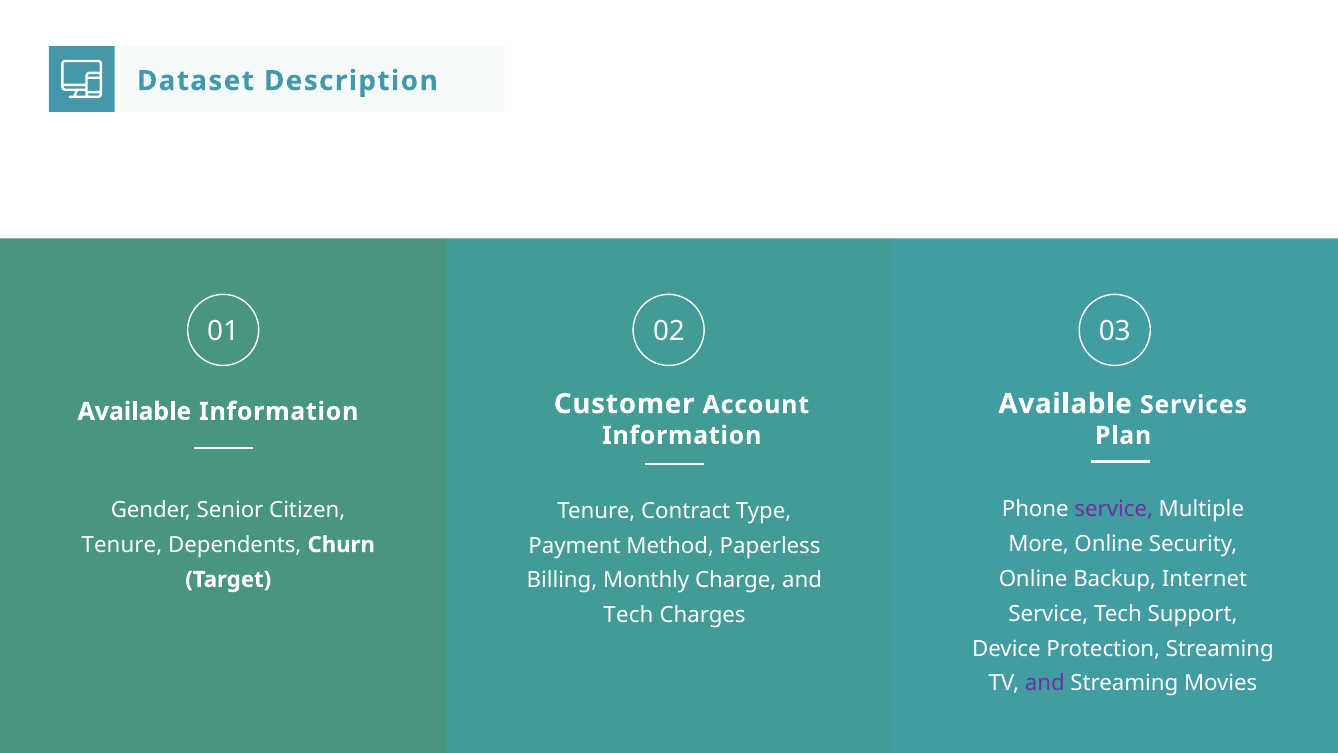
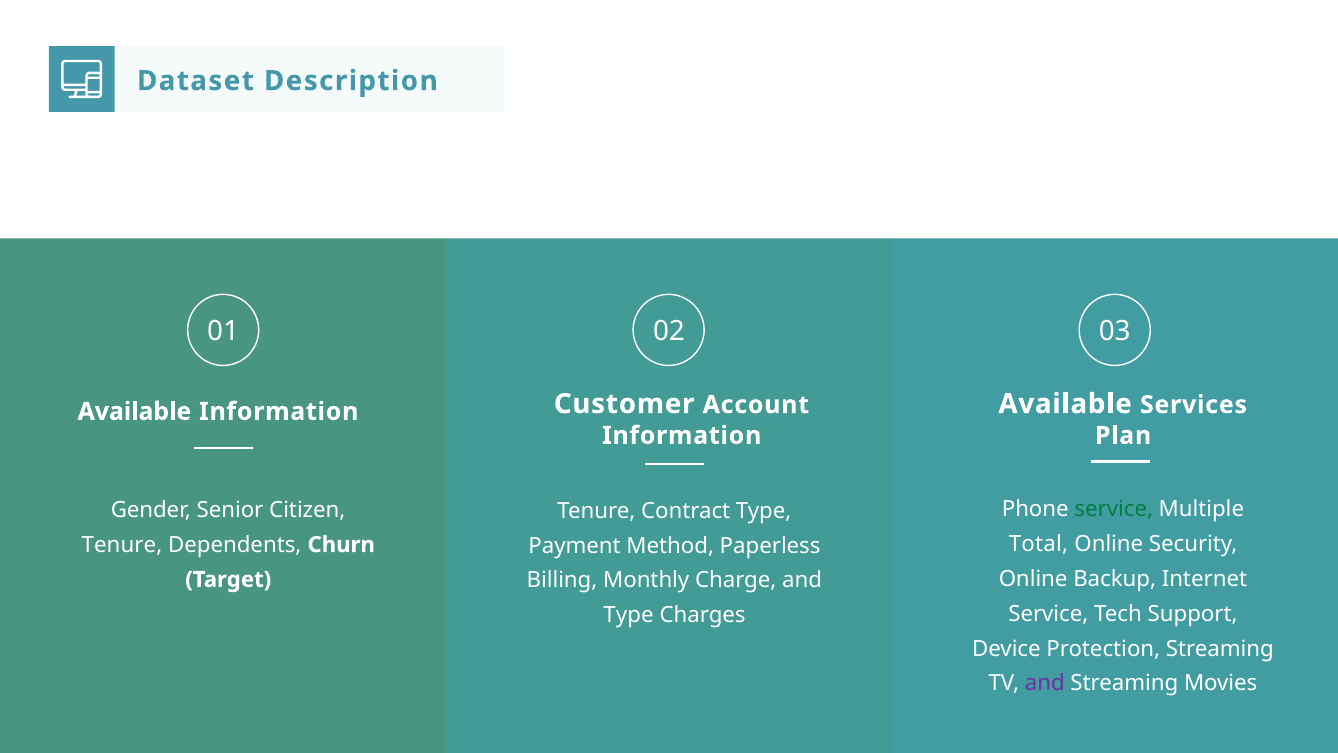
service at (1114, 509) colour: purple -> green
More at (1039, 544): More -> Total
Tech at (628, 615): Tech -> Type
